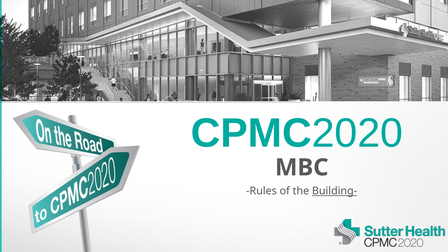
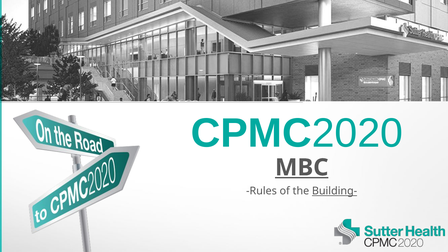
MBC underline: none -> present
